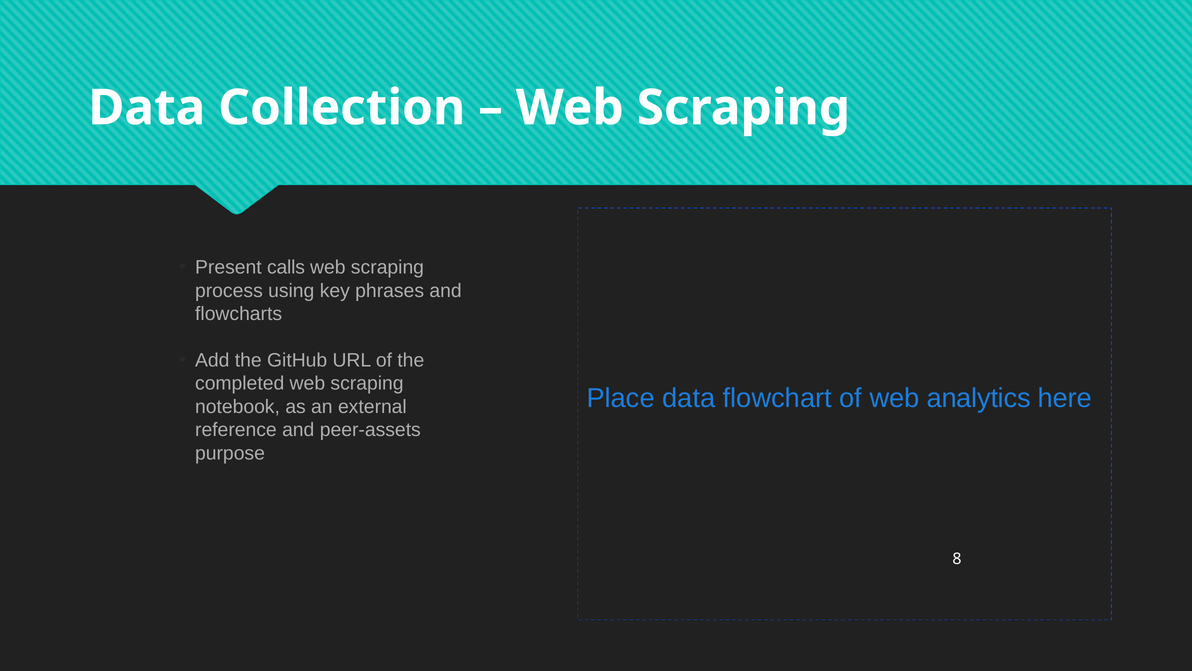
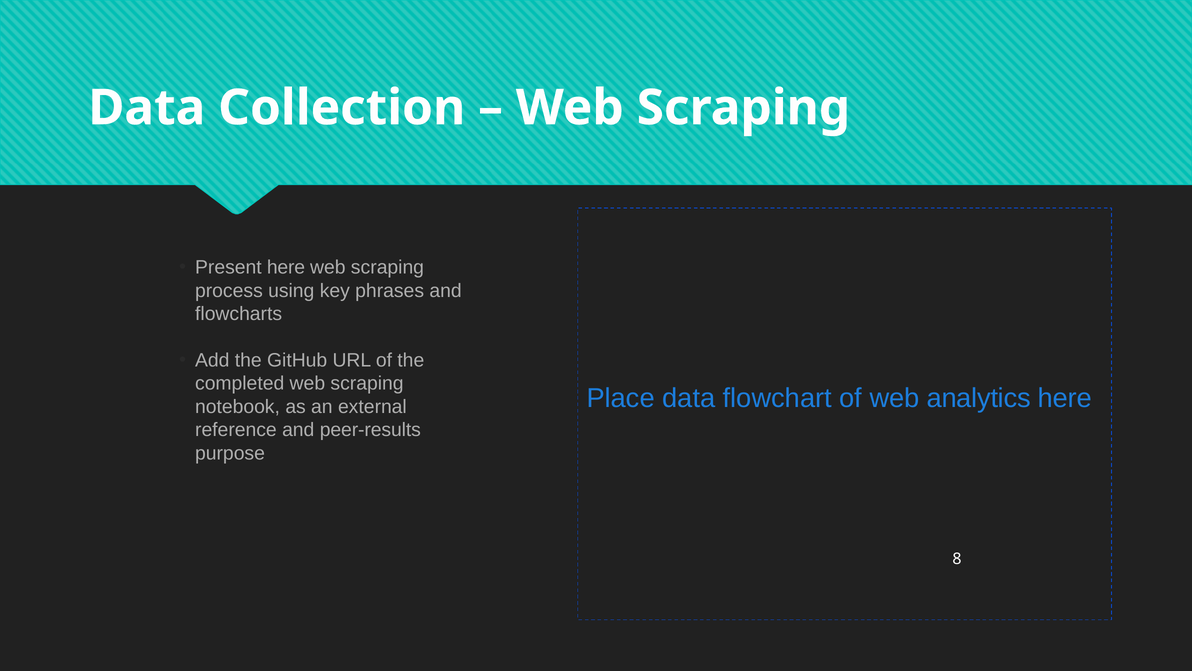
Present calls: calls -> here
peer-assets: peer-assets -> peer-results
